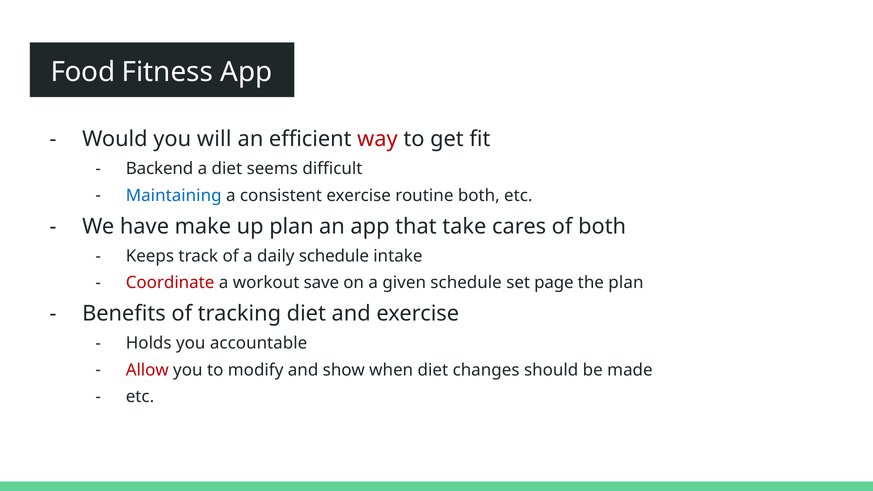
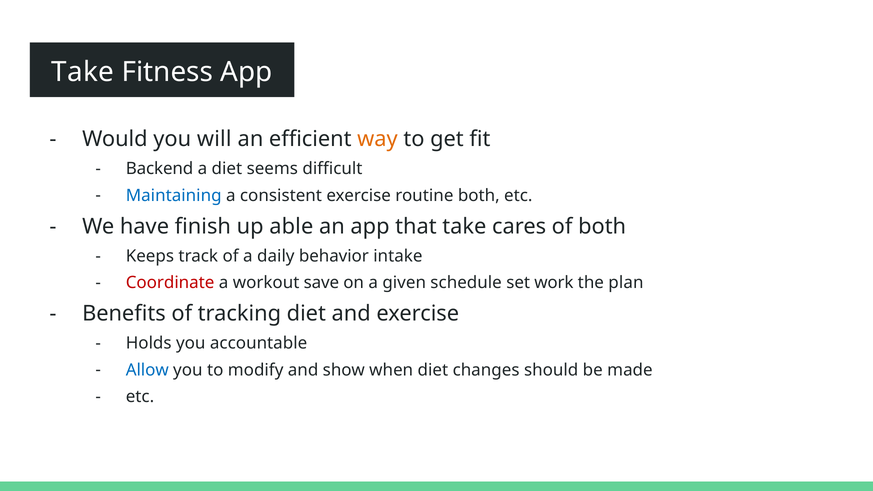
Food at (83, 72): Food -> Take
way colour: red -> orange
make: make -> finish
up plan: plan -> able
daily schedule: schedule -> behavior
page: page -> work
Allow colour: red -> blue
